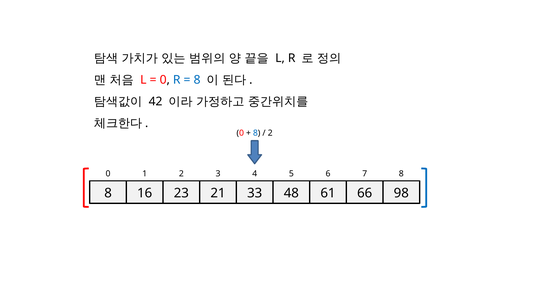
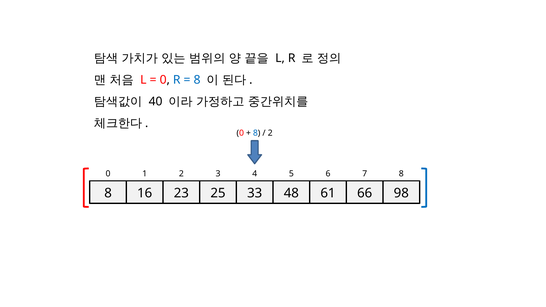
42: 42 -> 40
21: 21 -> 25
